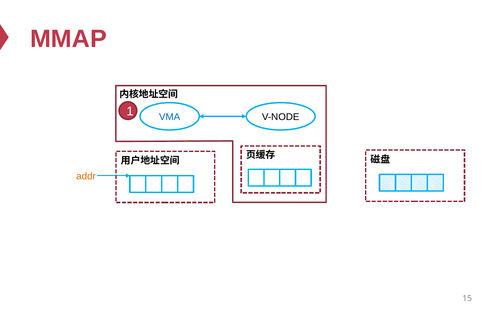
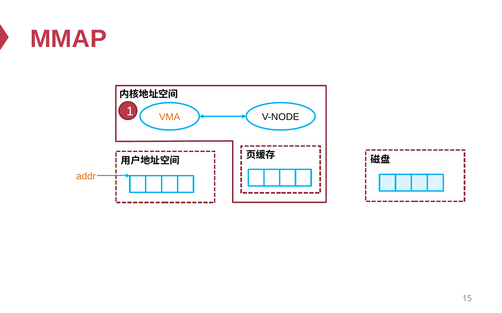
VMA colour: blue -> orange
